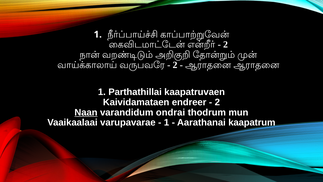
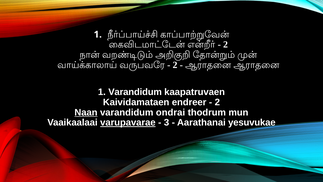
1 Parthathillai: Parthathillai -> Varandidum
varupavarae underline: none -> present
1 at (167, 122): 1 -> 3
kaapatrum: kaapatrum -> yesuvukae
